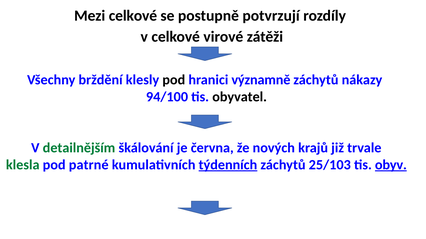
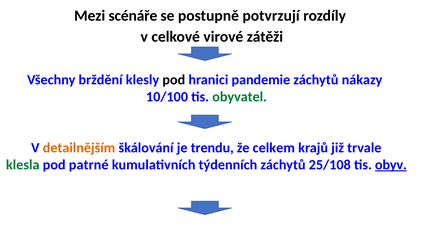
Mezi celkové: celkové -> scénáře
významně: významně -> pandemie
94/100: 94/100 -> 10/100
obyvatel colour: black -> green
detailnějším colour: green -> orange
června: června -> trendu
nových: nových -> celkem
týdenních underline: present -> none
25/103: 25/103 -> 25/108
